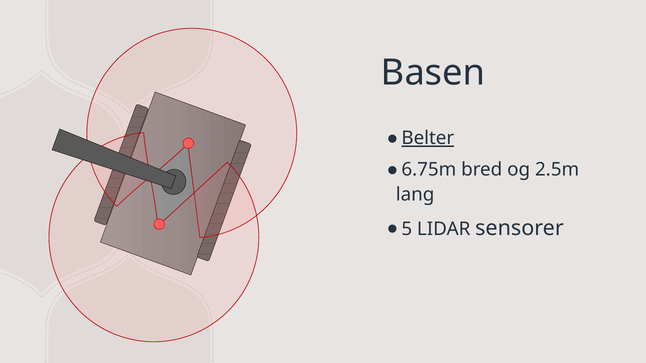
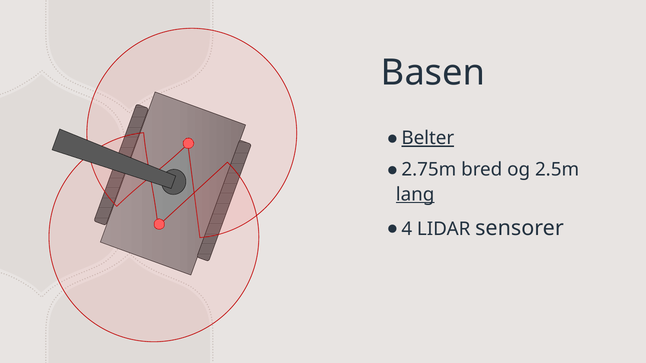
6.75m: 6.75m -> 2.75m
lang underline: none -> present
5: 5 -> 4
